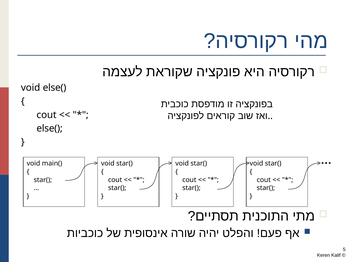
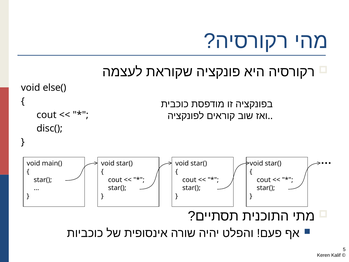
else( at (50, 128): else( -> disc(
